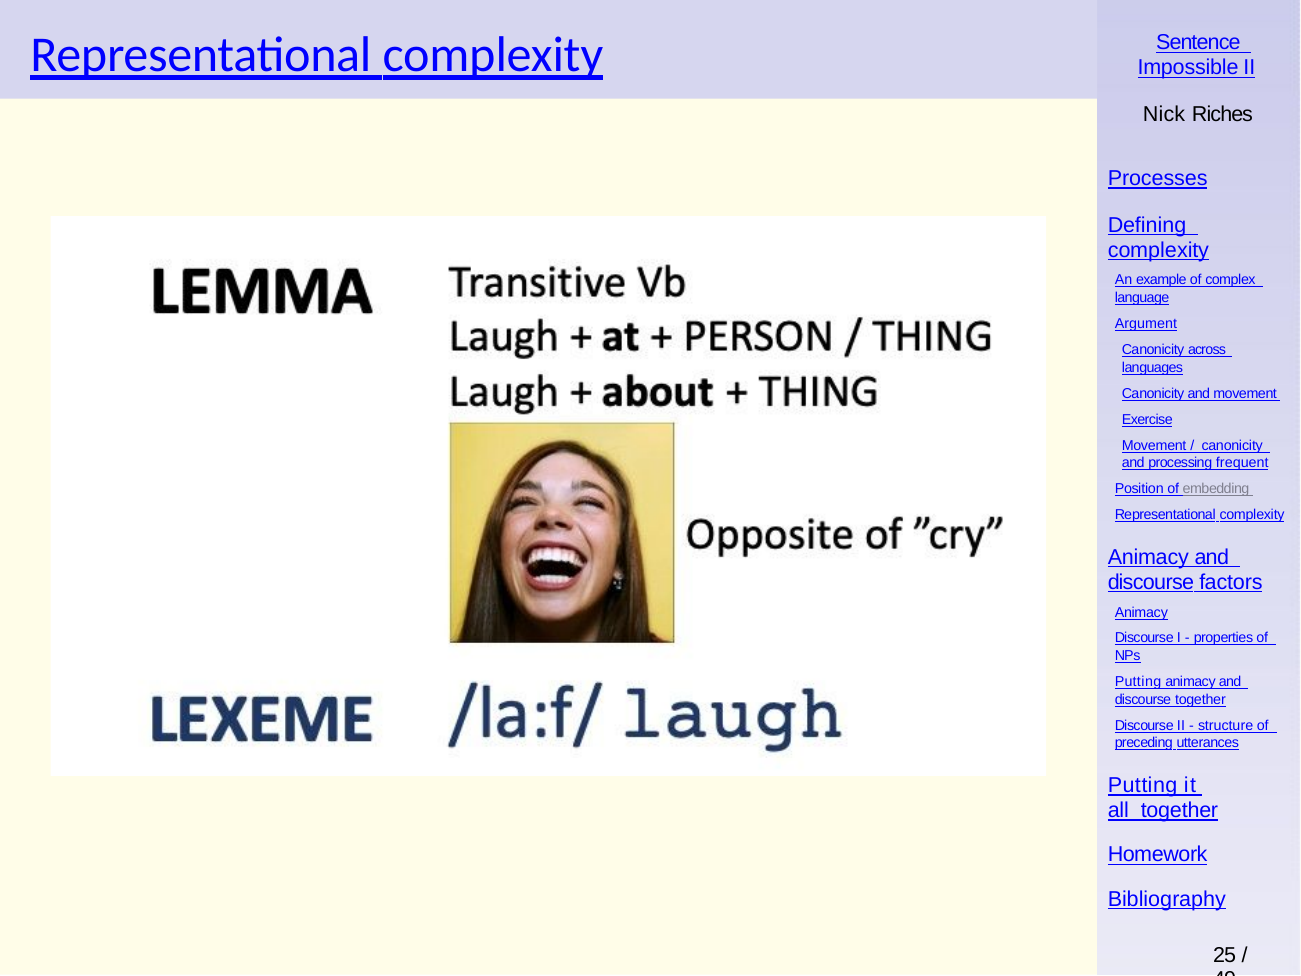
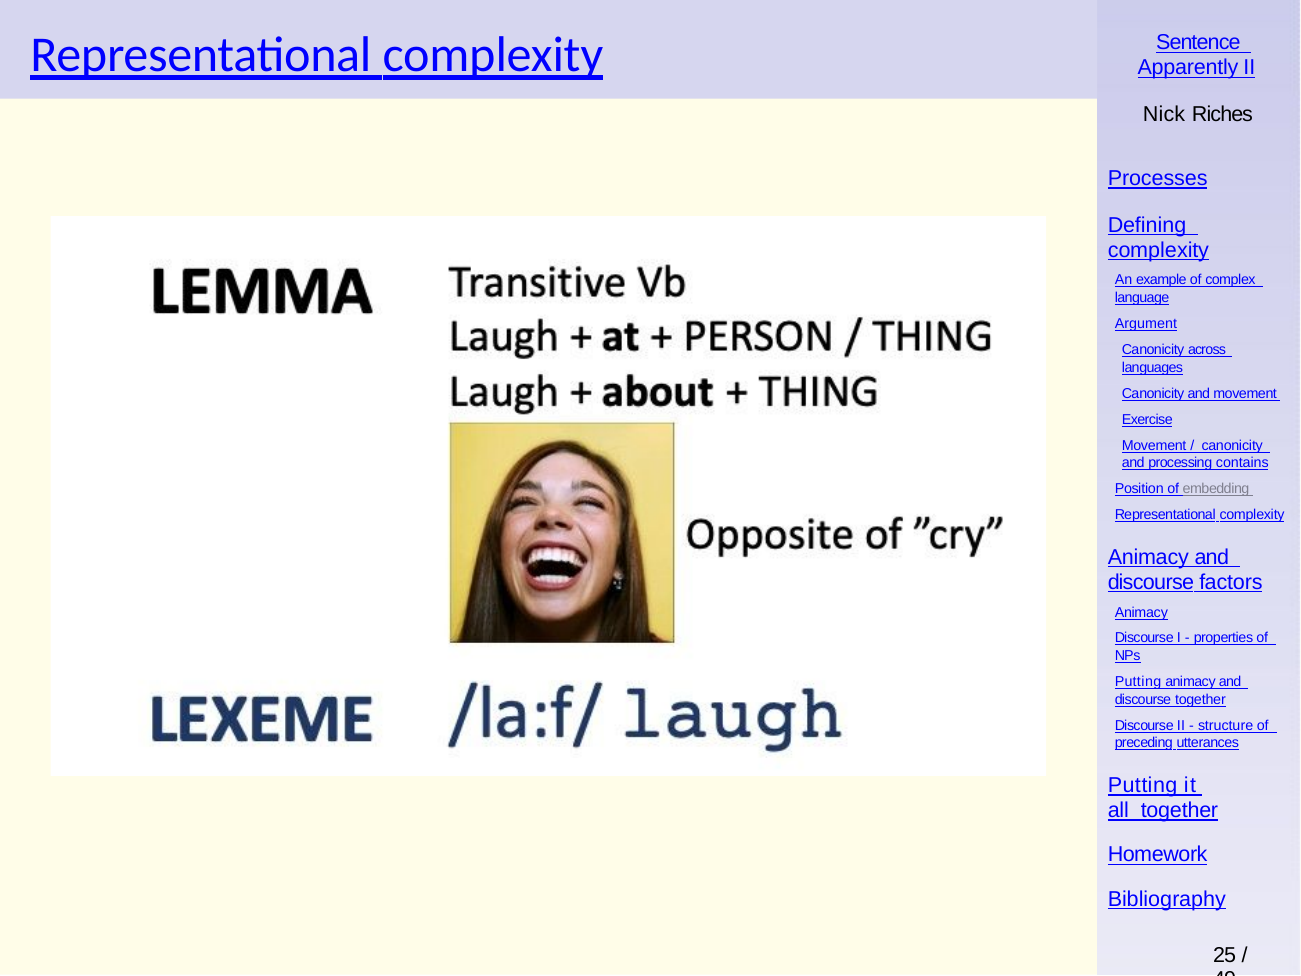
Impossible: Impossible -> Apparently
frequent: frequent -> contains
